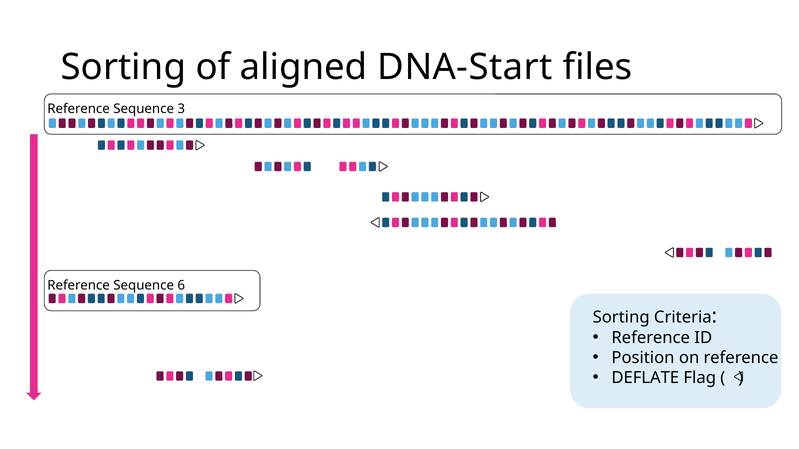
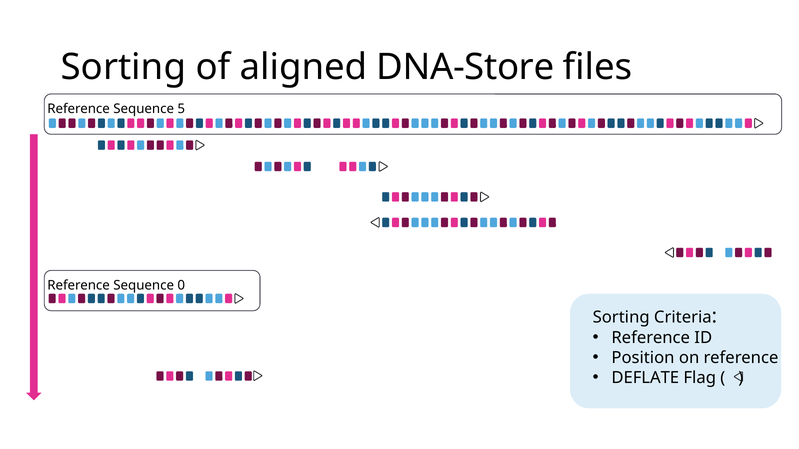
DNA-Start: DNA-Start -> DNA-Store
3: 3 -> 5
6: 6 -> 0
